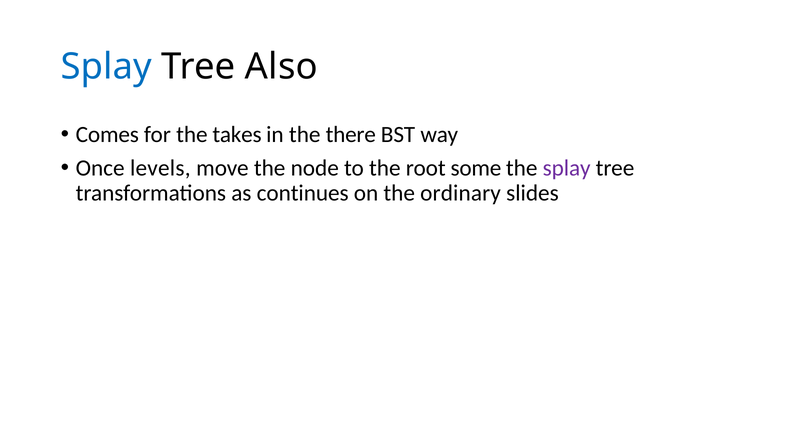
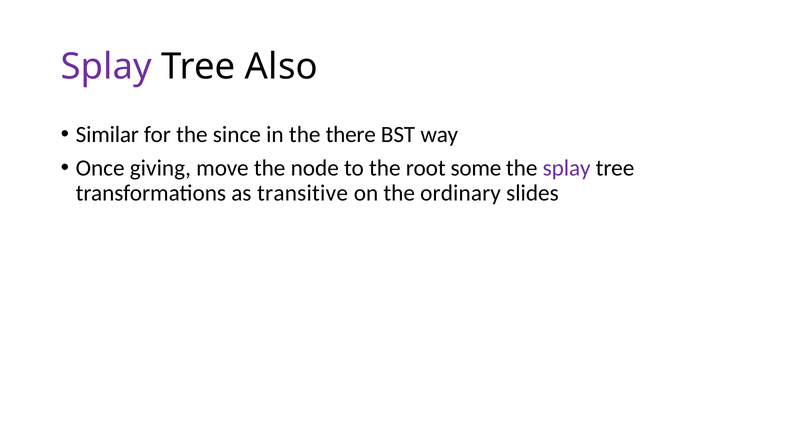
Splay at (106, 67) colour: blue -> purple
Comes: Comes -> Similar
takes: takes -> since
levels: levels -> giving
continues: continues -> transitive
